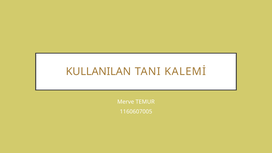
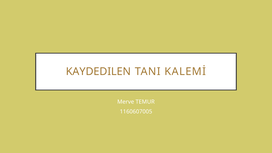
KULLANILAN: KULLANILAN -> KAYDEDILEN
